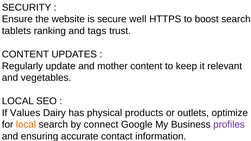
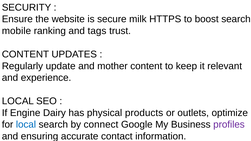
well: well -> milk
tablets: tablets -> mobile
vegetables: vegetables -> experience
Values: Values -> Engine
local at (26, 125) colour: orange -> blue
